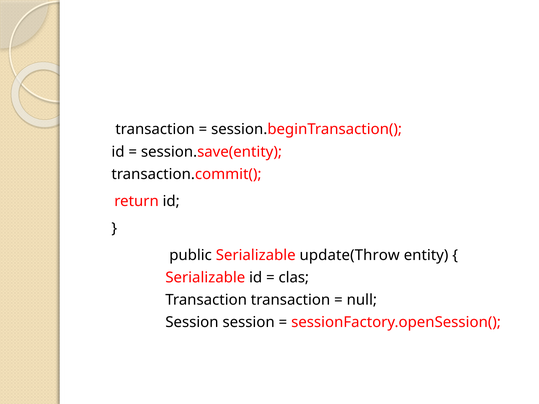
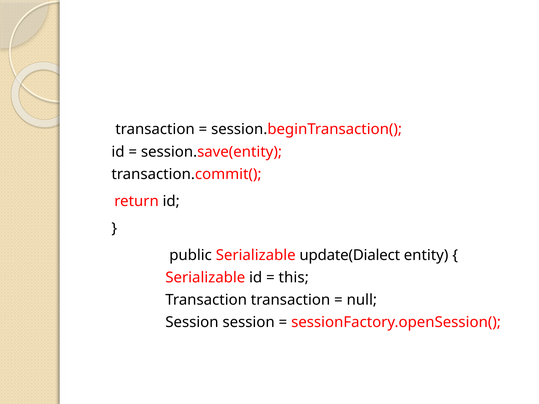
update(Throw: update(Throw -> update(Dialect
clas: clas -> this
